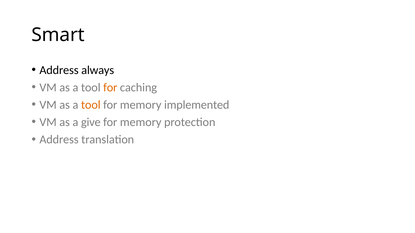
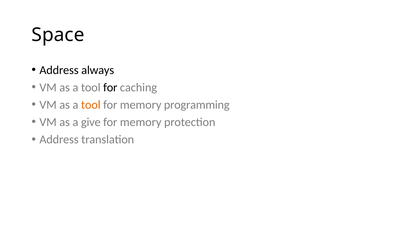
Smart: Smart -> Space
for at (110, 88) colour: orange -> black
implemented: implemented -> programming
